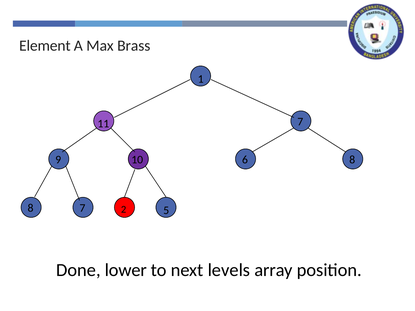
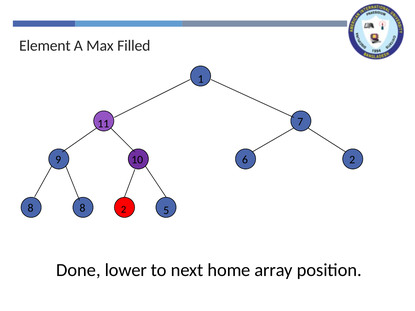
Brass: Brass -> Filled
6 8: 8 -> 2
8 7: 7 -> 8
levels: levels -> home
